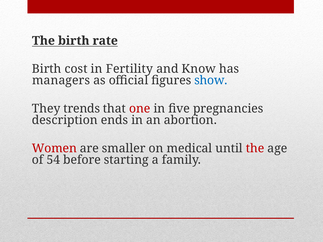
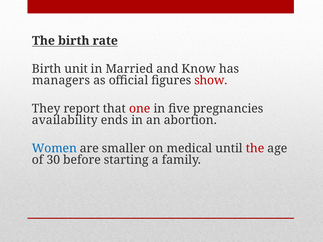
cost: cost -> unit
Fertility: Fertility -> Married
show colour: blue -> red
trends: trends -> report
description: description -> availability
Women colour: red -> blue
54: 54 -> 30
